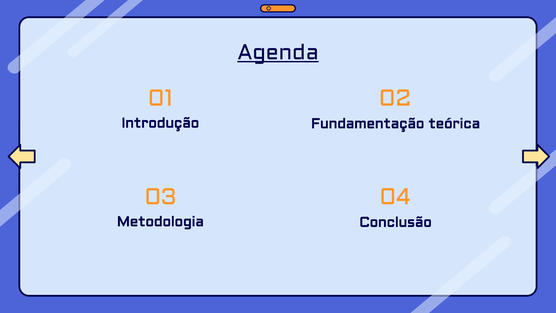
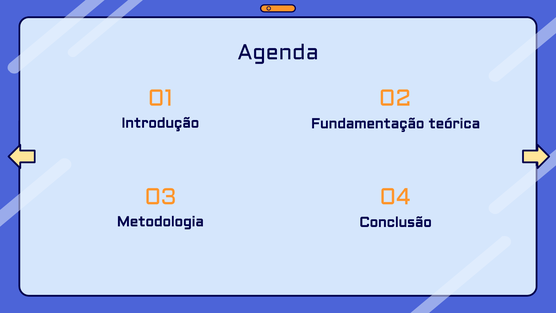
Agenda underline: present -> none
